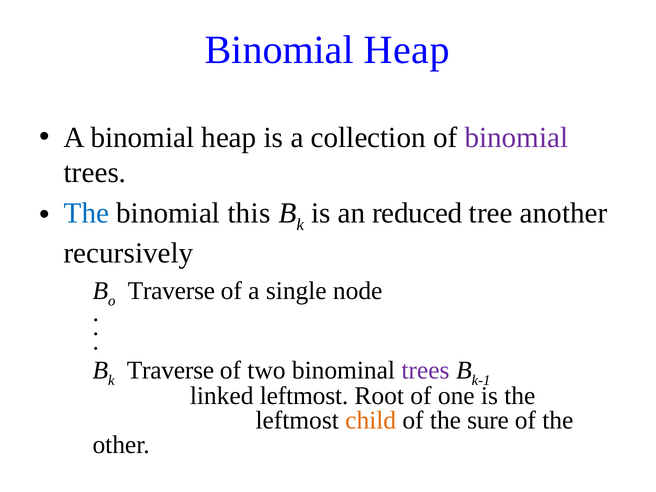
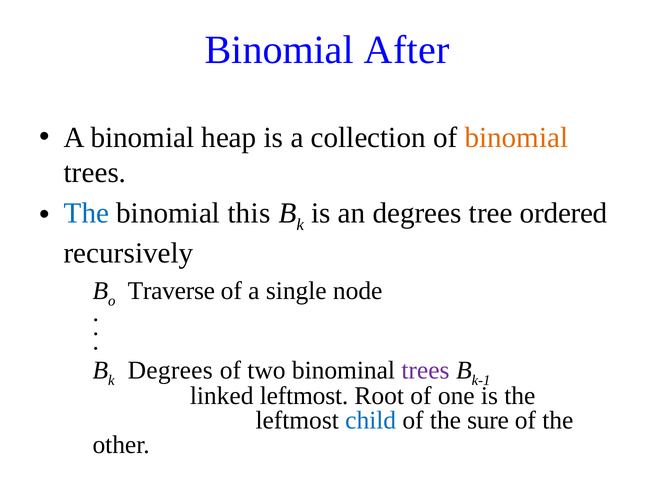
Heap at (407, 50): Heap -> After
binomial at (516, 138) colour: purple -> orange
an reduced: reduced -> degrees
another: another -> ordered
Traverse at (170, 371): Traverse -> Degrees
child colour: orange -> blue
